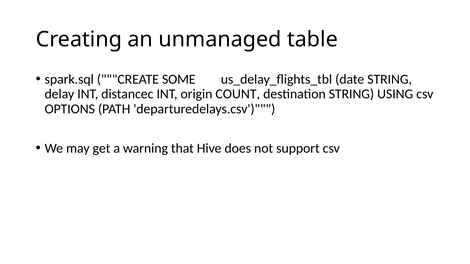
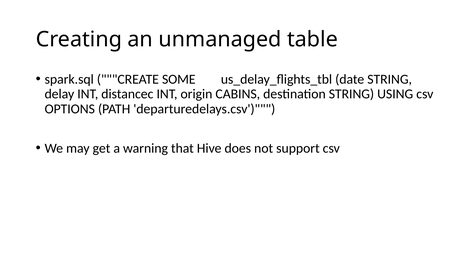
COUNT: COUNT -> CABINS
